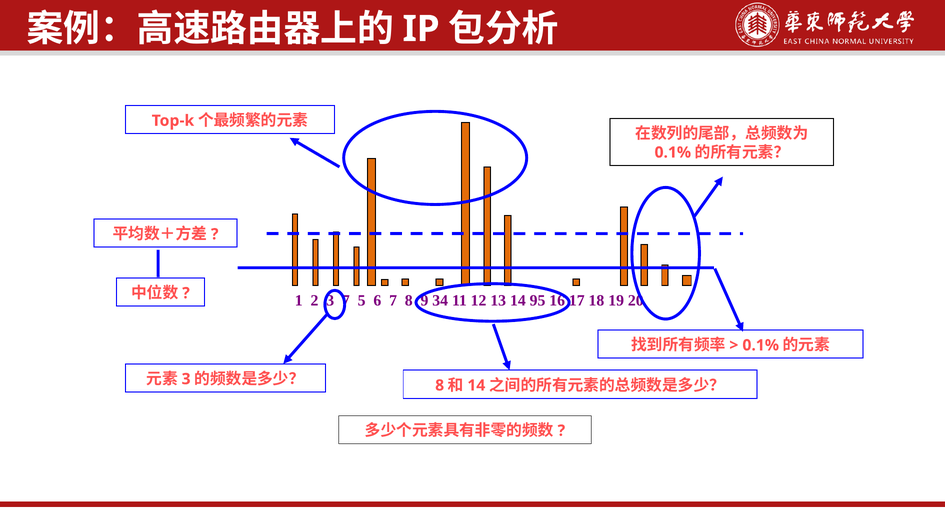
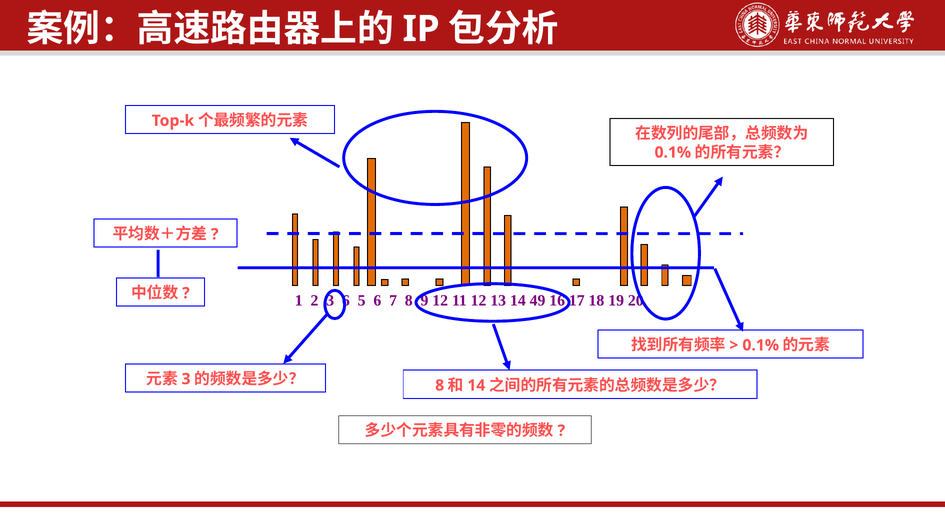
3 7: 7 -> 6
9 34: 34 -> 12
95: 95 -> 49
